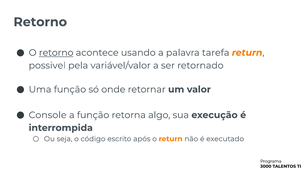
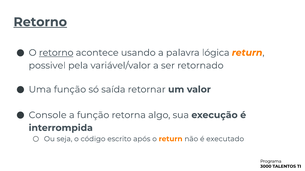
Retorno at (40, 22) underline: none -> present
tarefa: tarefa -> lógica
onde: onde -> saída
